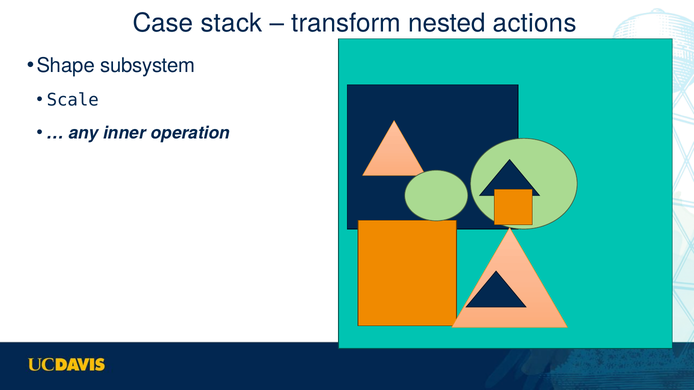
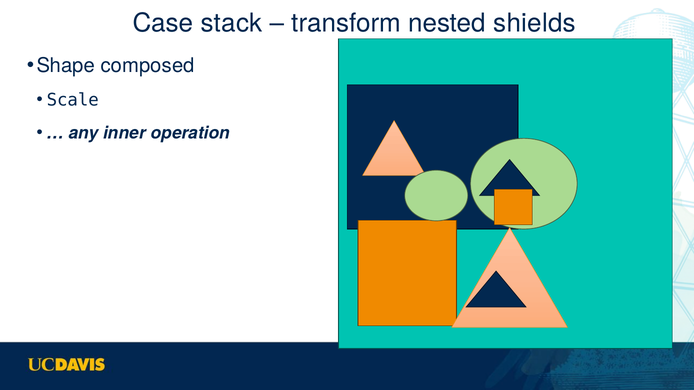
actions: actions -> shields
subsystem: subsystem -> composed
